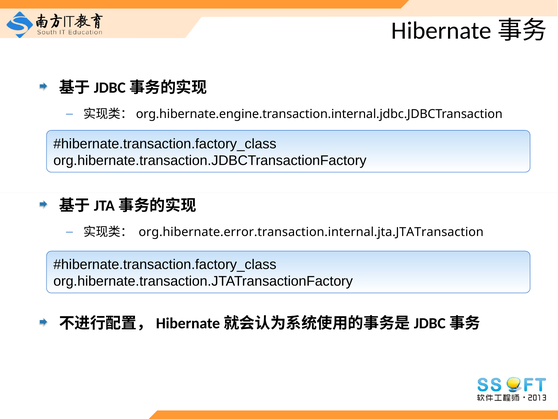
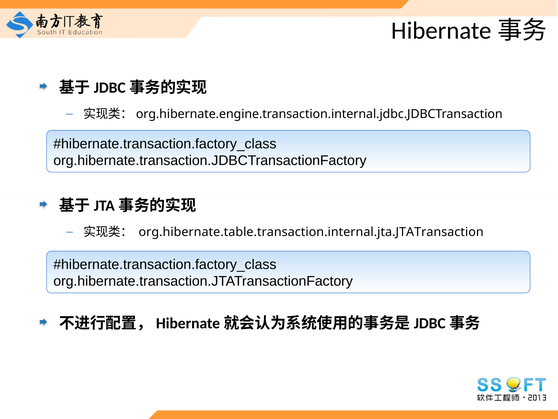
org.hibernate.error.transaction.internal.jta.JTATransaction: org.hibernate.error.transaction.internal.jta.JTATransaction -> org.hibernate.table.transaction.internal.jta.JTATransaction
